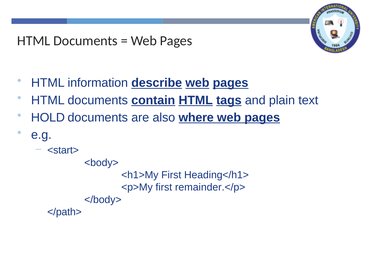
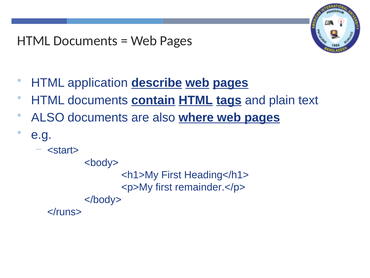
information: information -> application
HOLD at (48, 117): HOLD -> ALSO
</path>: </path> -> </runs>
